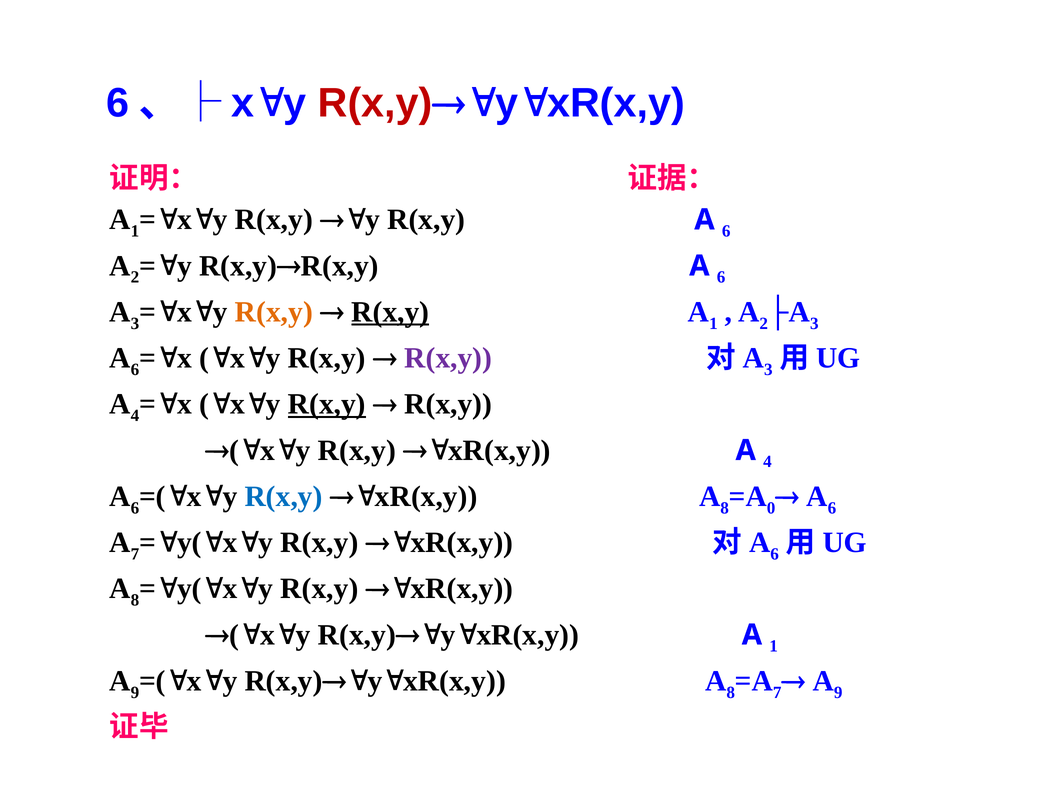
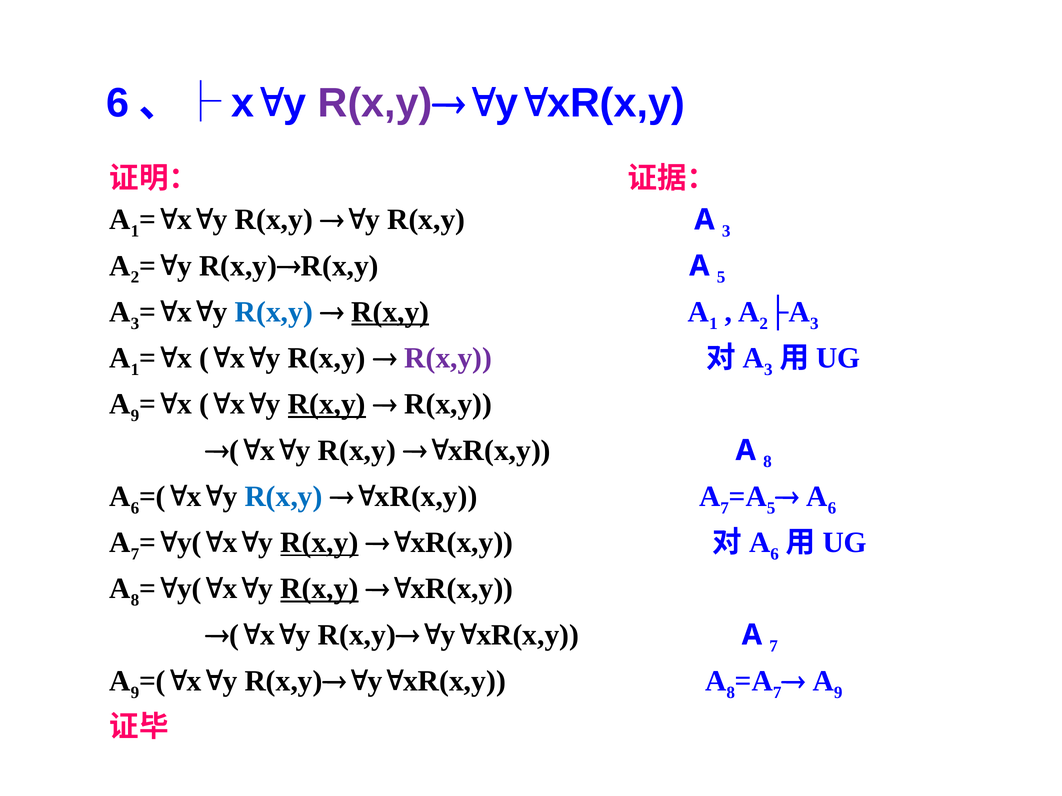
R(x,y at (375, 103) colour: red -> purple
R(x,y A 6: 6 -> 3
R(x,y)R(x,y A 6: 6 -> 5
R(x,y at (274, 312) colour: orange -> blue
6 at (135, 370): 6 -> 1
4 at (135, 416): 4 -> 9
xR(x,y A 4: 4 -> 8
xR(x,y A 8: 8 -> 7
0 at (771, 508): 0 -> 5
R(x,y at (319, 543) underline: none -> present
R(x,y at (319, 589) underline: none -> present
R(x,y)yxR(x,y A 1: 1 -> 7
